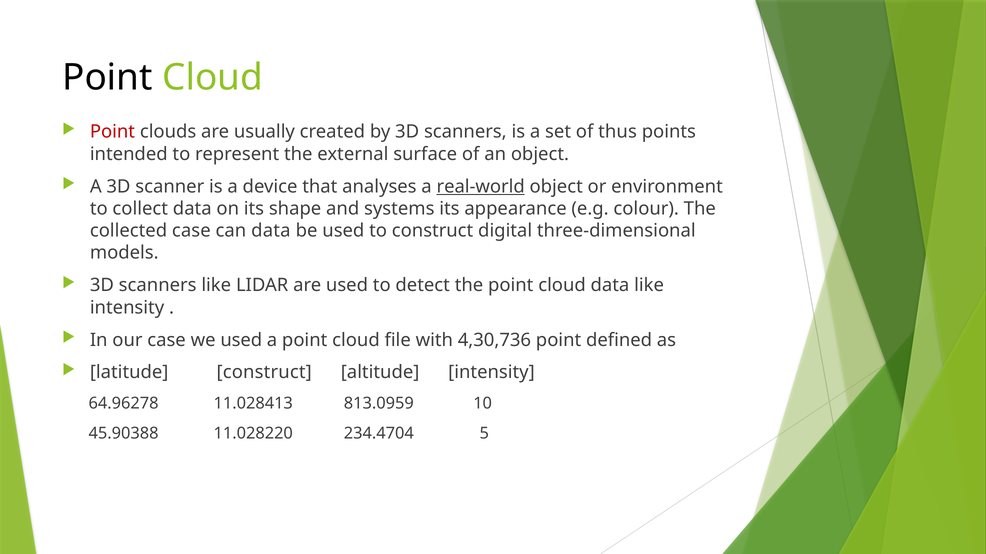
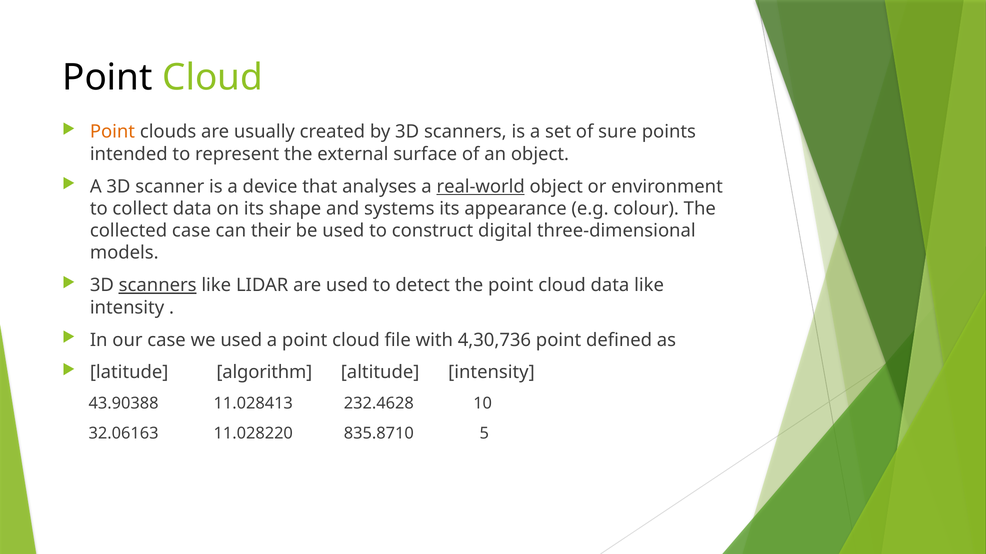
Point at (112, 132) colour: red -> orange
thus: thus -> sure
can data: data -> their
scanners at (158, 286) underline: none -> present
latitude construct: construct -> algorithm
64.96278: 64.96278 -> 43.90388
813.0959: 813.0959 -> 232.4628
45.90388: 45.90388 -> 32.06163
234.4704: 234.4704 -> 835.8710
